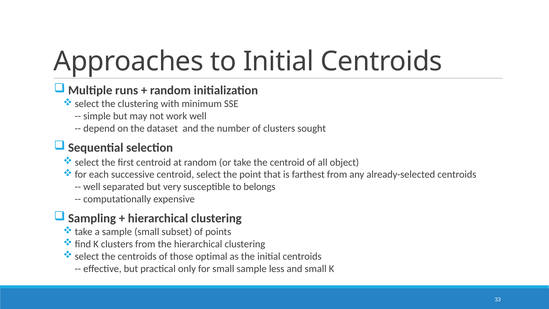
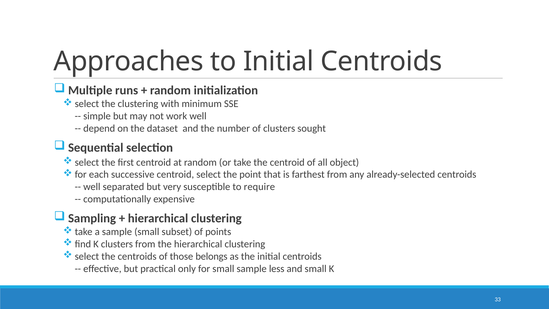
belongs: belongs -> require
optimal: optimal -> belongs
